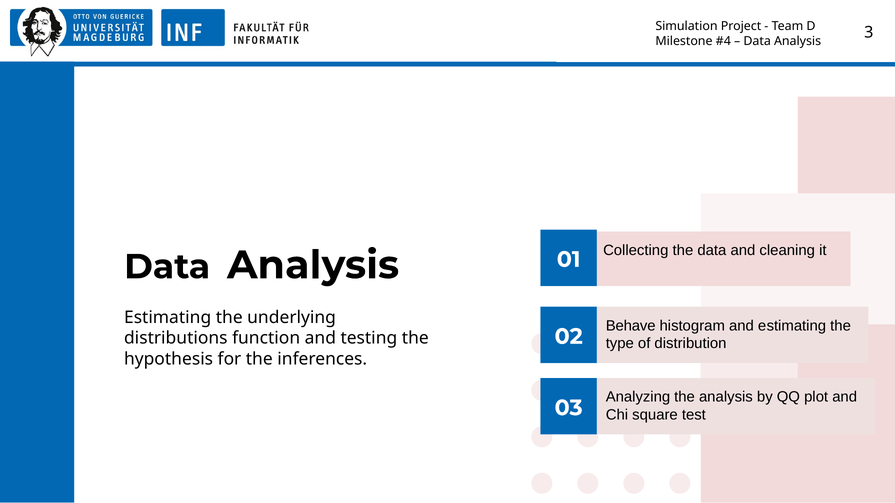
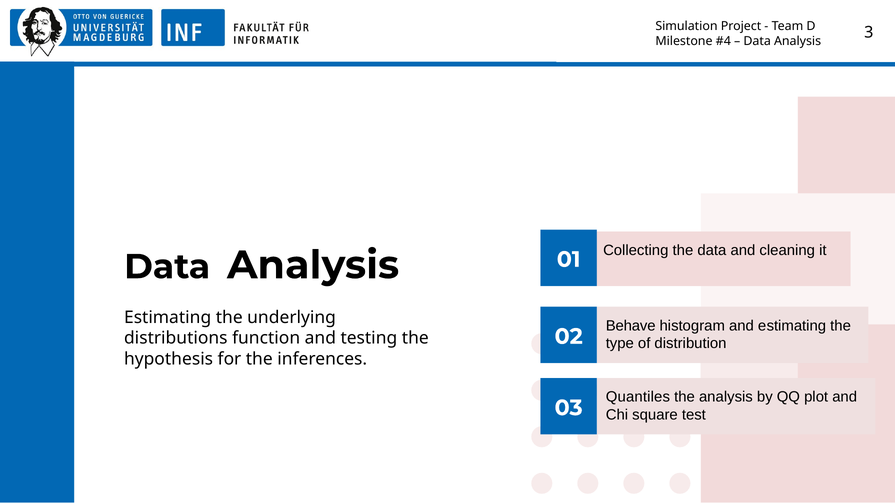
Analyzing: Analyzing -> Quantiles
